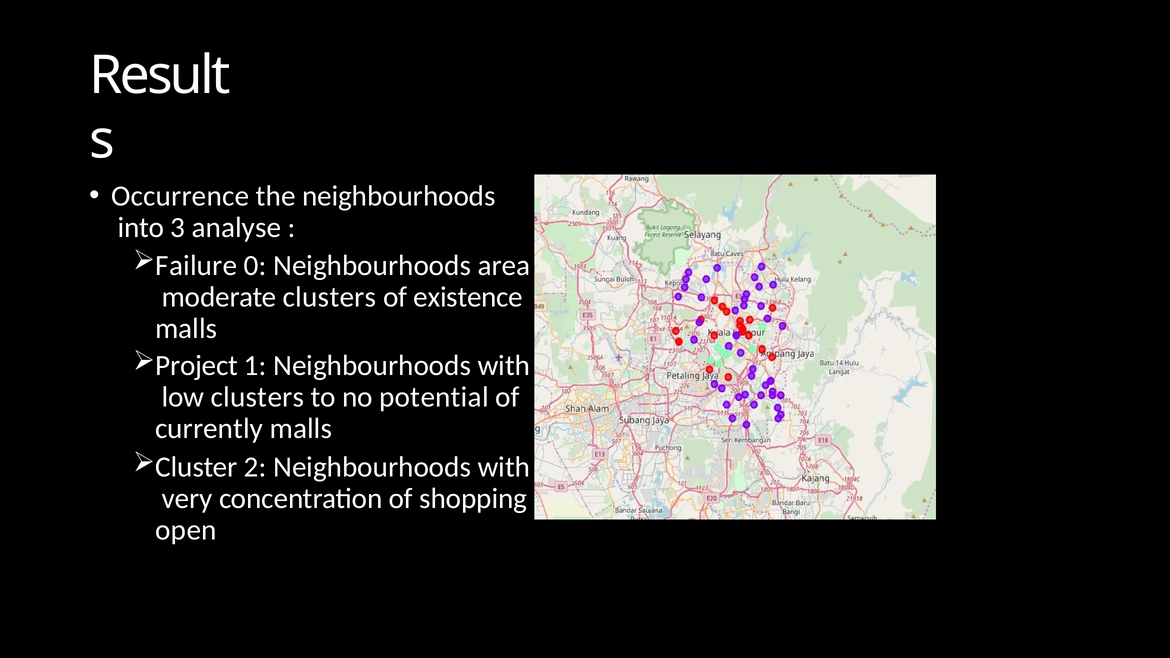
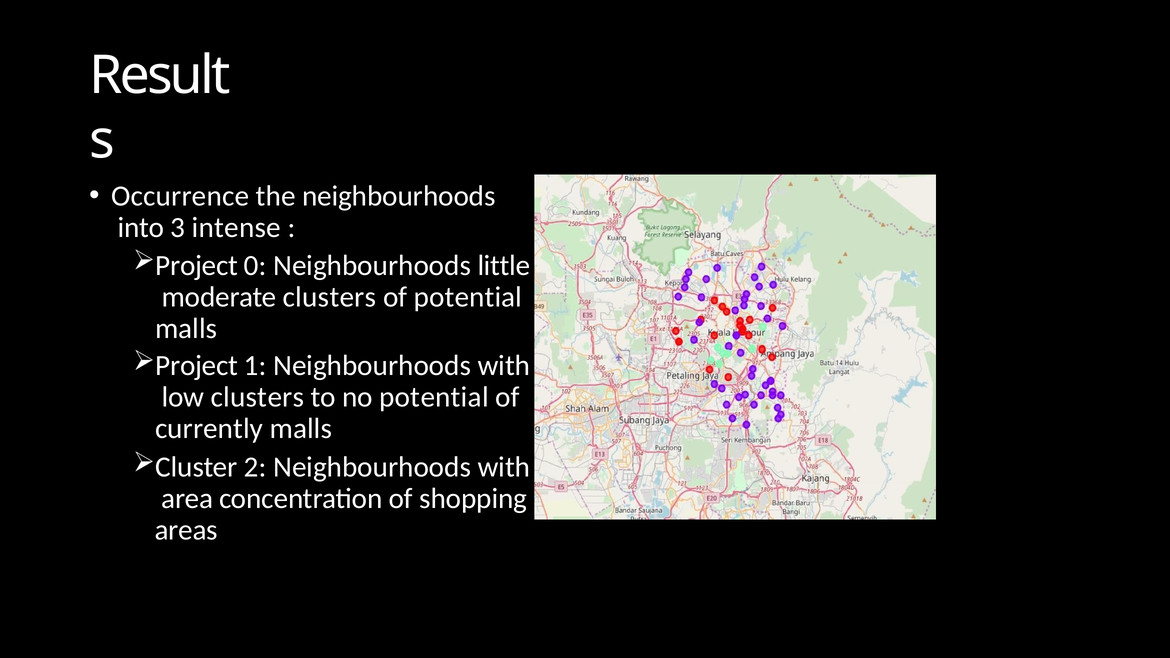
analyse: analyse -> intense
Failure at (196, 265): Failure -> Project
area: area -> little
of existence: existence -> potential
very: very -> area
open: open -> areas
